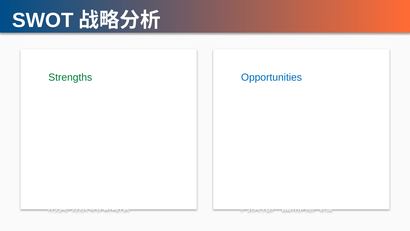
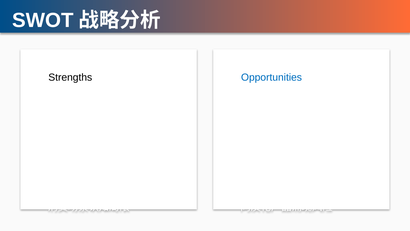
Strengths colour: green -> black
